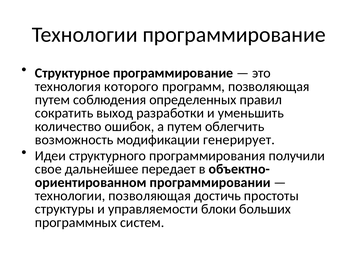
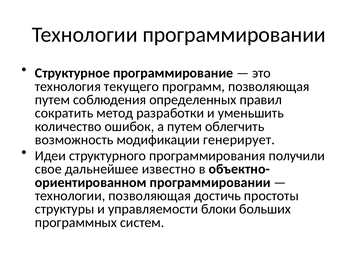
Технологии программирование: программирование -> программировании
которого: которого -> текущего
выход: выход -> метод
передает: передает -> известно
